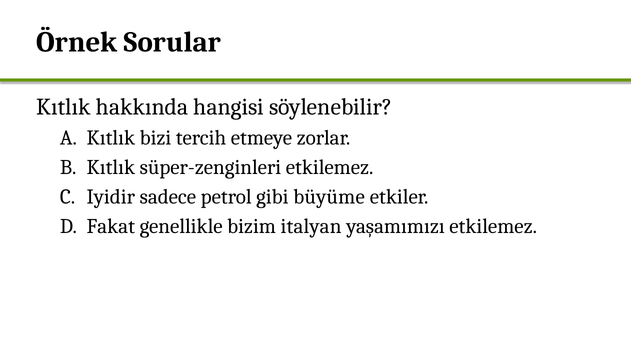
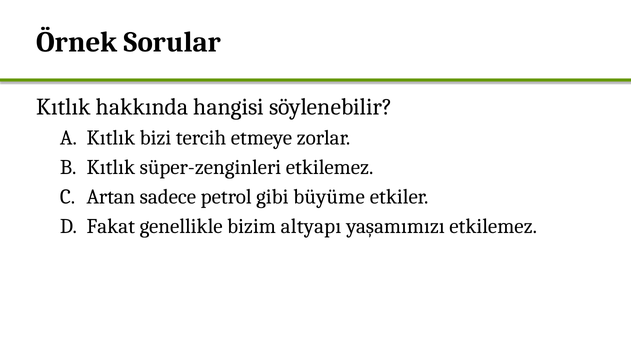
Iyidir: Iyidir -> Artan
italyan: italyan -> altyapı
